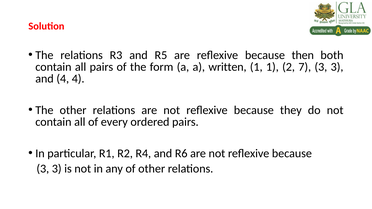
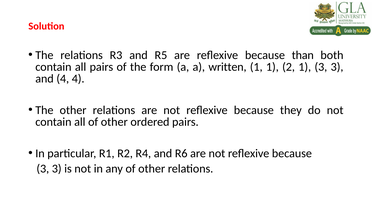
then: then -> than
2 7: 7 -> 1
all of every: every -> other
